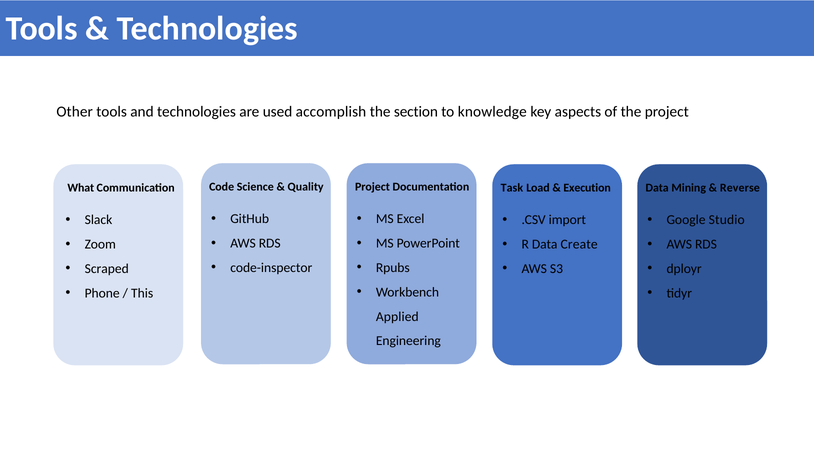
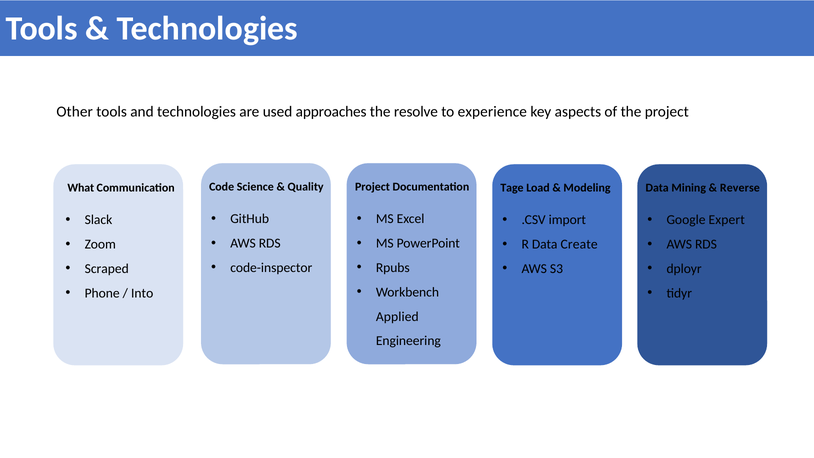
accomplish: accomplish -> approaches
section: section -> resolve
knowledge: knowledge -> experience
Task: Task -> Tage
Execution: Execution -> Modeling
Studio: Studio -> Expert
This: This -> Into
